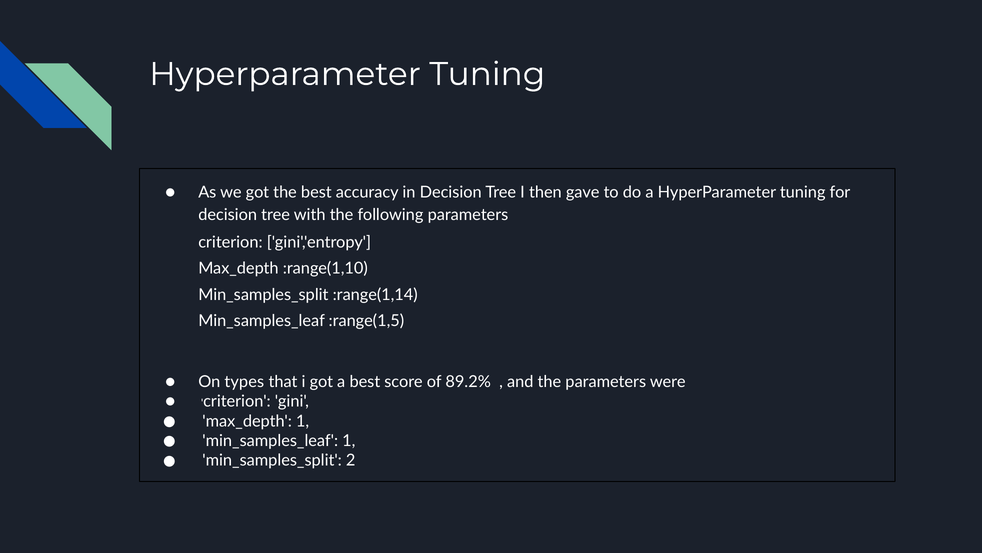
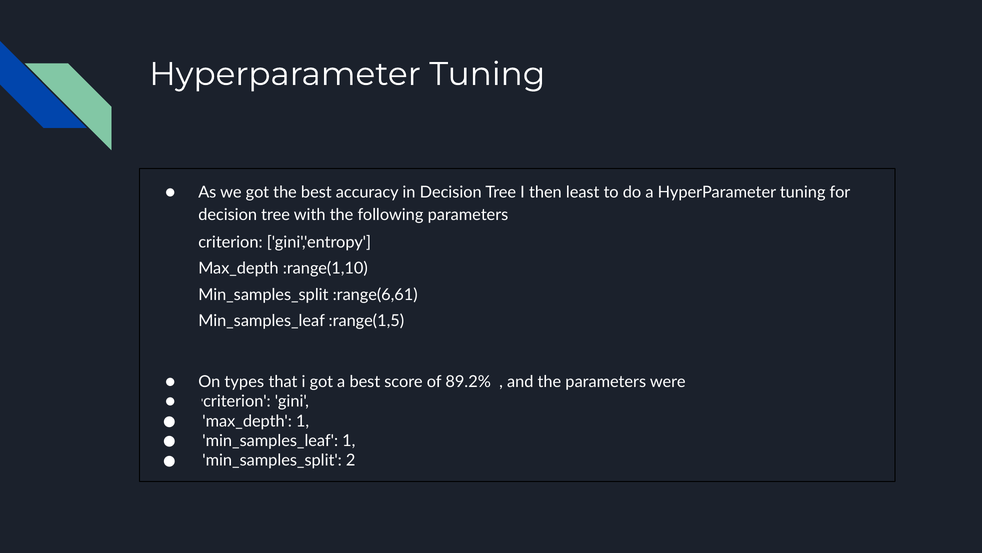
gave: gave -> least
:range(1,14: :range(1,14 -> :range(6,61
